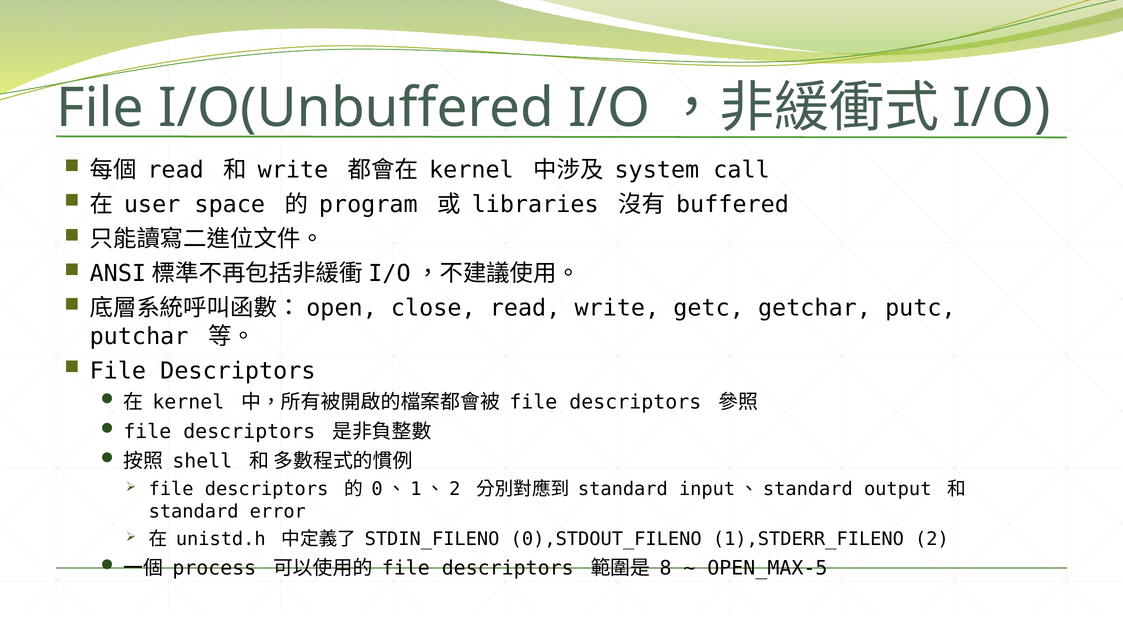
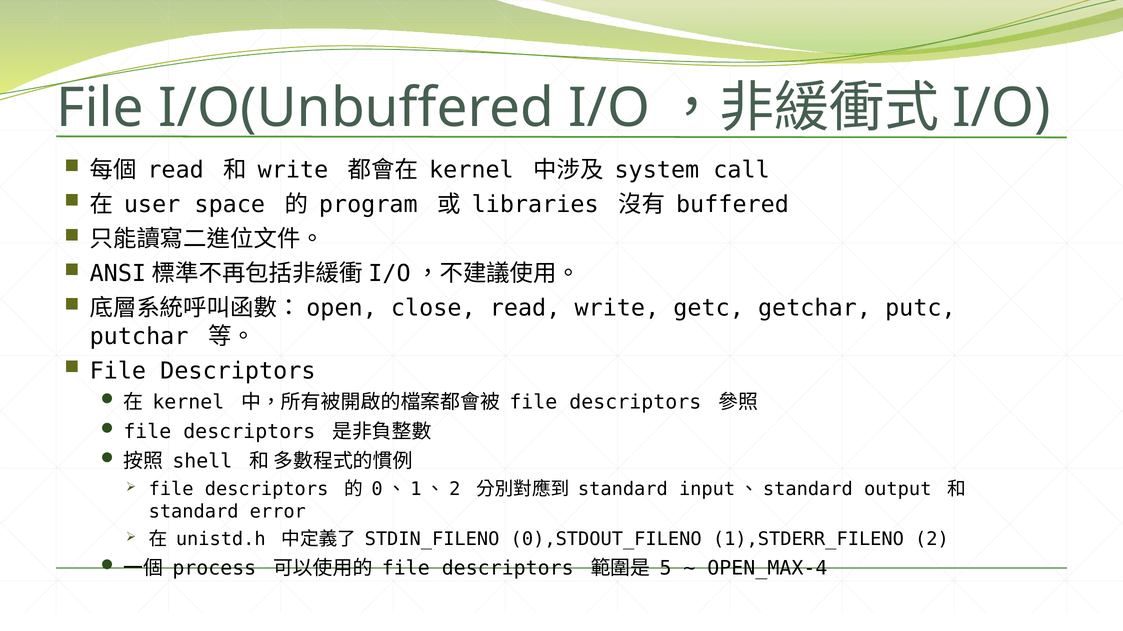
8: 8 -> 5
OPEN_MAX-5: OPEN_MAX-5 -> OPEN_MAX-4
